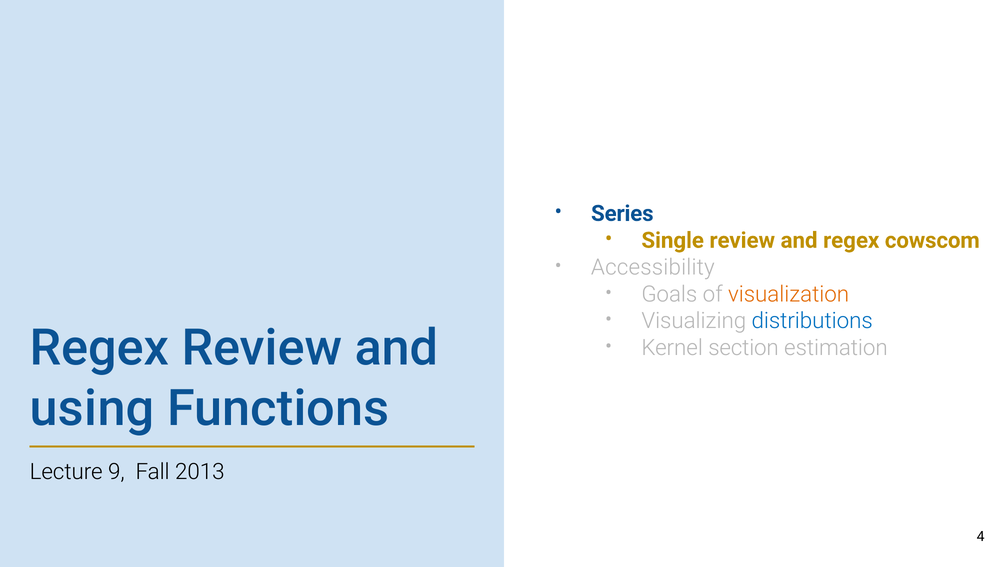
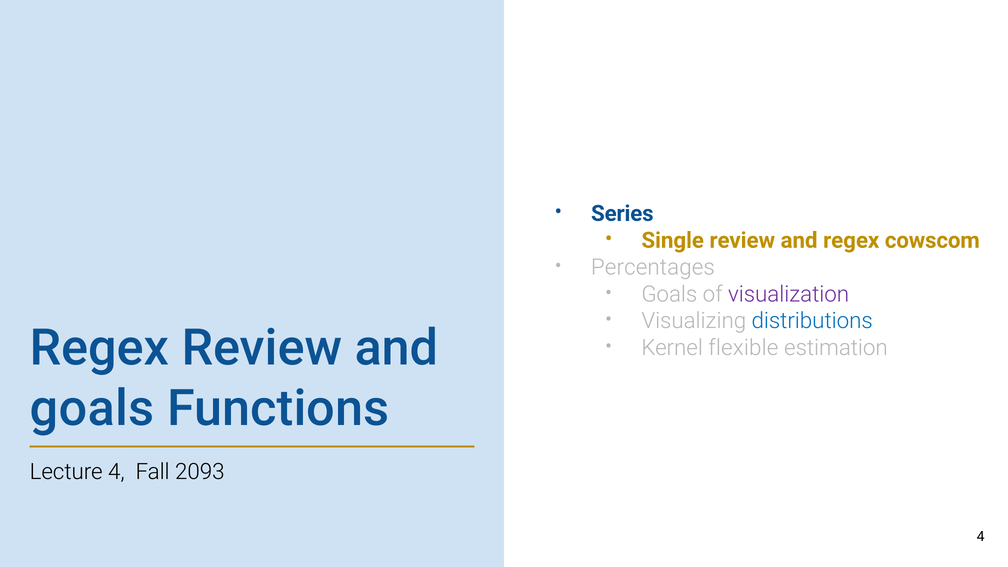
Accessibility: Accessibility -> Percentages
visualization colour: orange -> purple
section: section -> flexible
using at (92, 409): using -> goals
Lecture 9: 9 -> 4
2013: 2013 -> 2093
